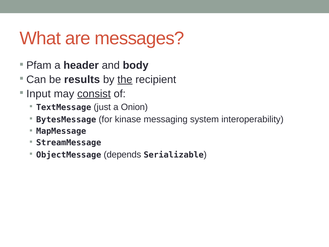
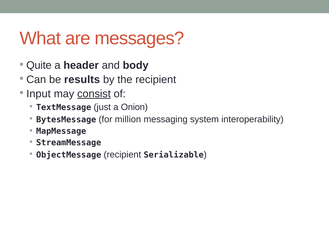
Pfam: Pfam -> Quite
the underline: present -> none
kinase: kinase -> million
ObjectMessage depends: depends -> recipient
